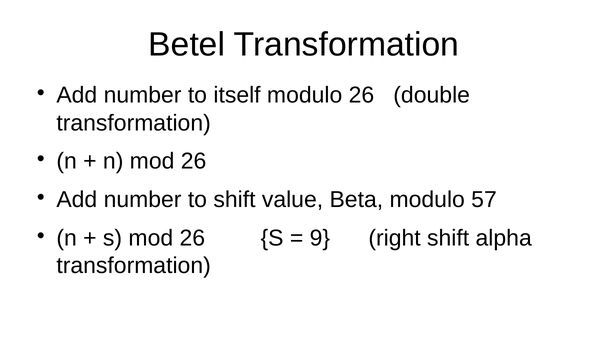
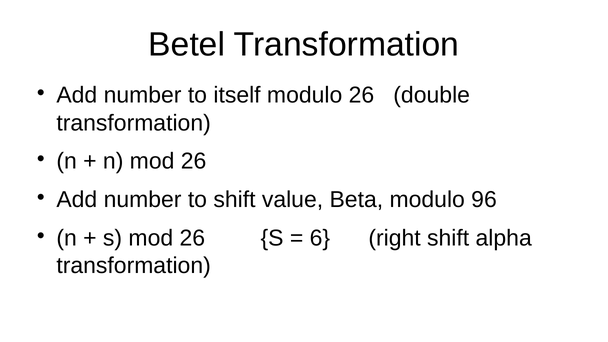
57: 57 -> 96
9: 9 -> 6
